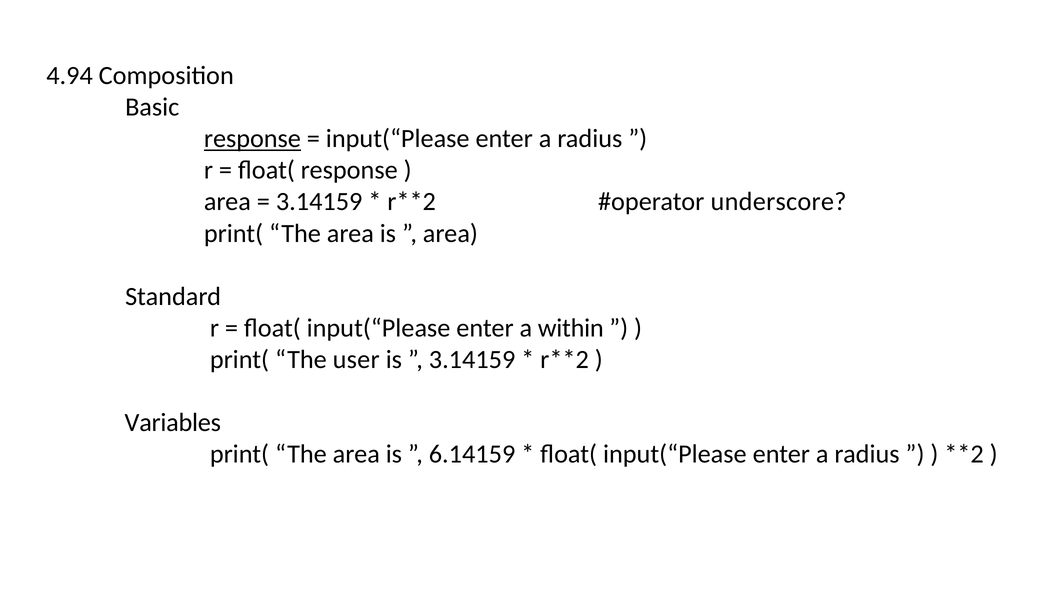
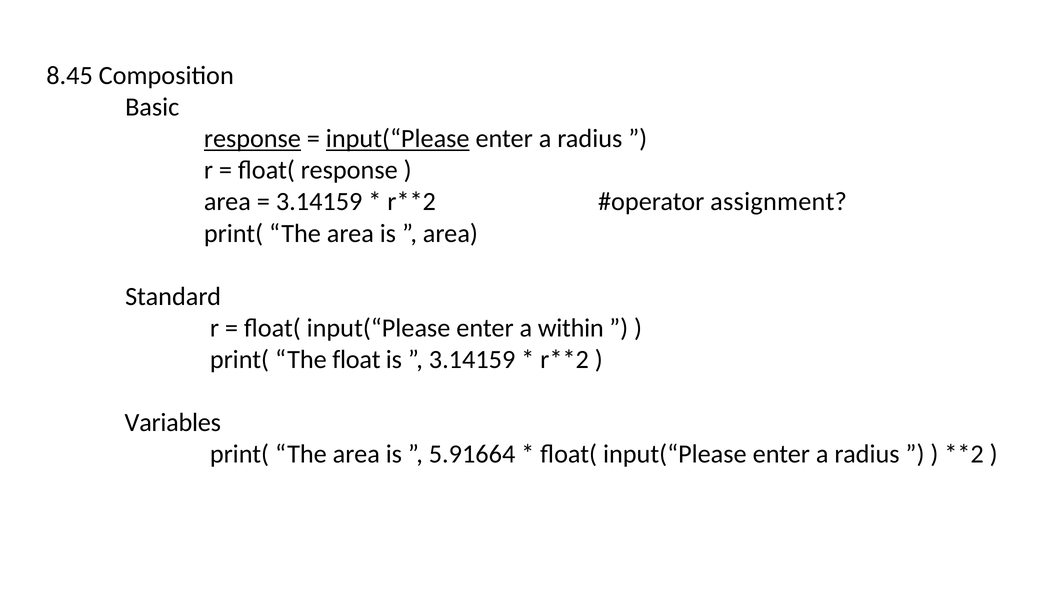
4.94: 4.94 -> 8.45
input(“Please at (398, 139) underline: none -> present
underscore: underscore -> assignment
user: user -> float
6.14159: 6.14159 -> 5.91664
